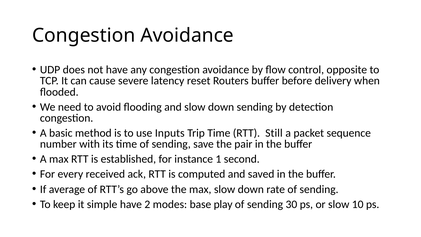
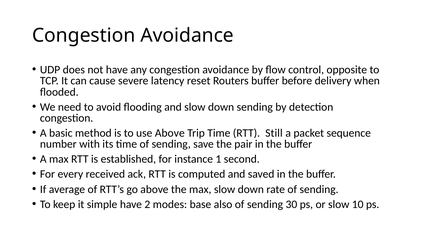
use Inputs: Inputs -> Above
play: play -> also
